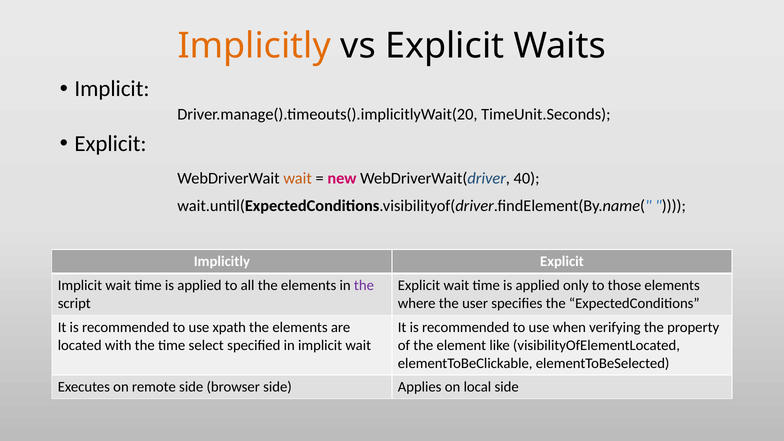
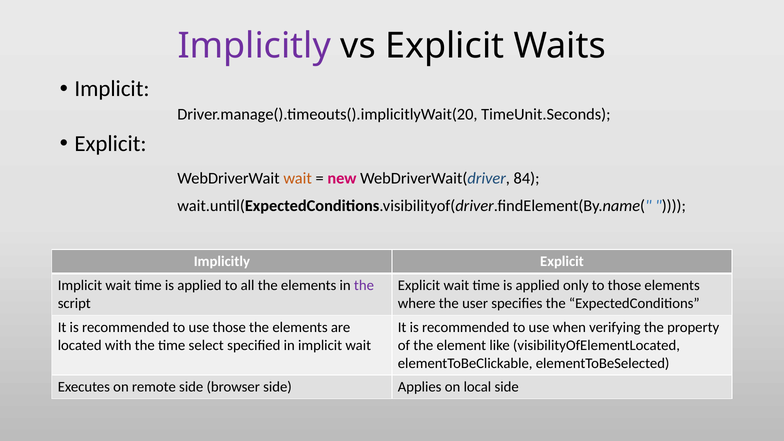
Implicitly at (254, 46) colour: orange -> purple
40: 40 -> 84
use xpath: xpath -> those
